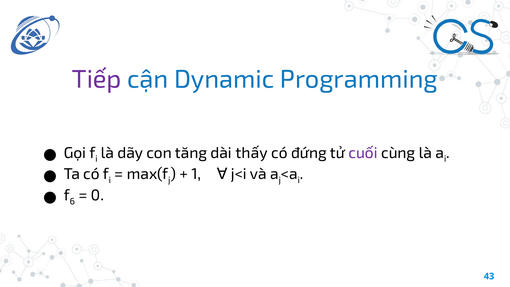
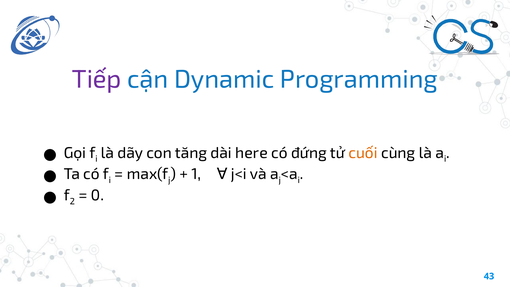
thấy: thấy -> here
cuối colour: purple -> orange
6: 6 -> 2
